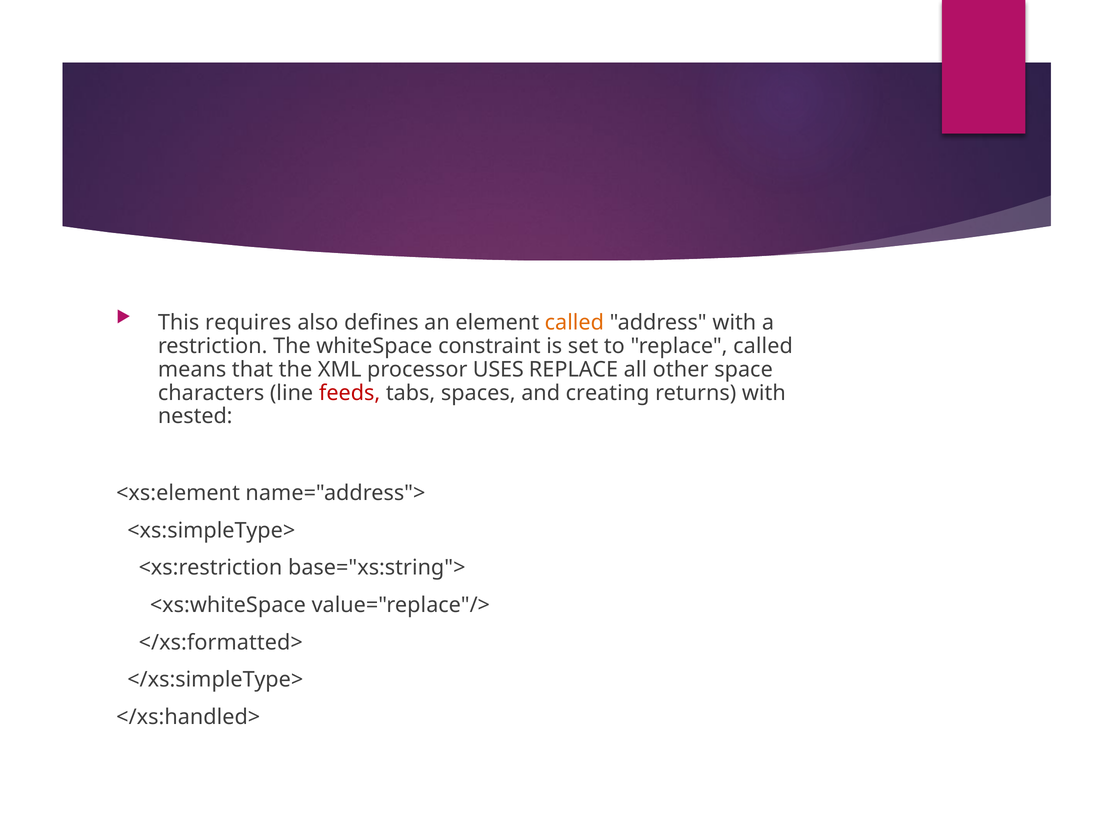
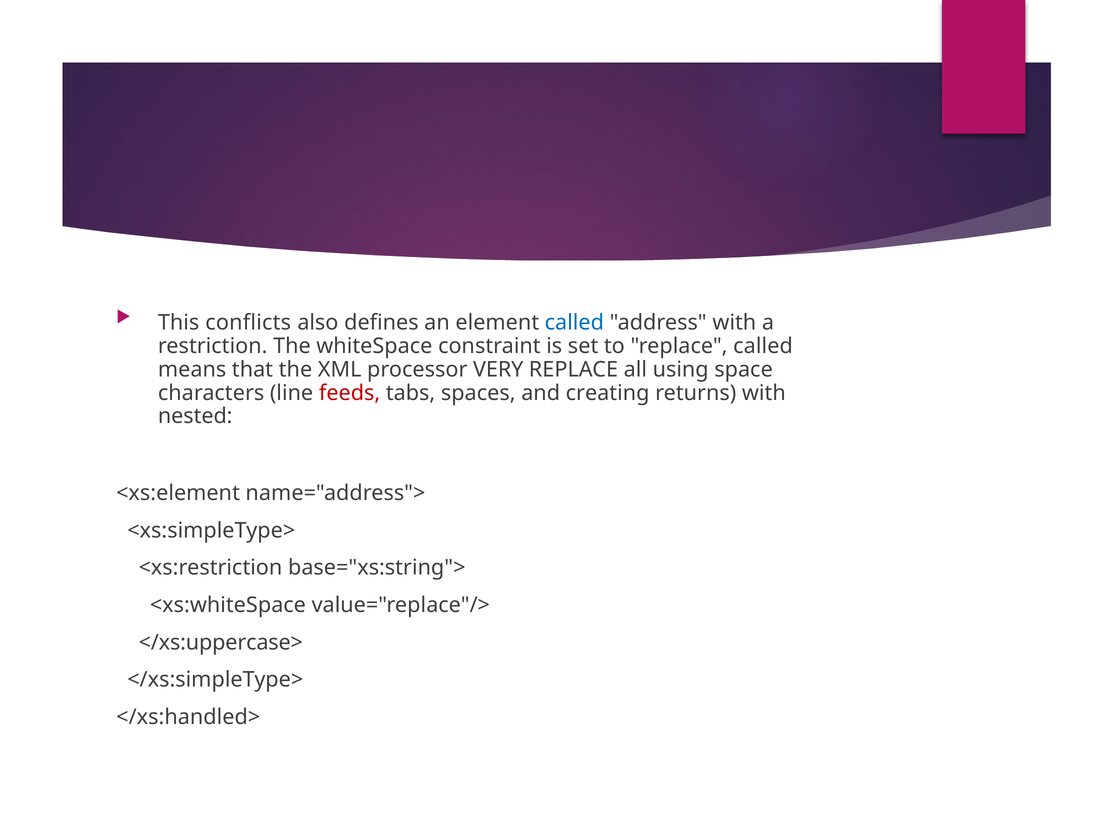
requires: requires -> conflicts
called at (574, 323) colour: orange -> blue
USES: USES -> VERY
other: other -> using
</xs:formatted>: </xs:formatted> -> </xs:uppercase>
